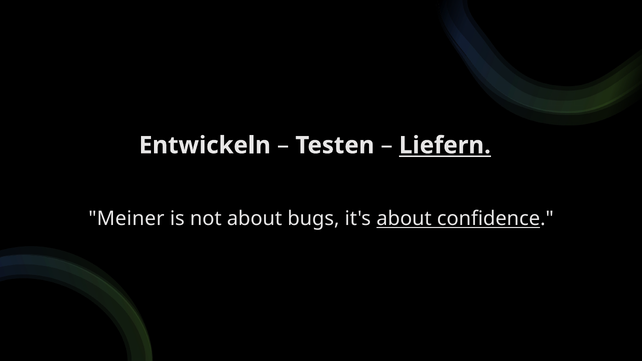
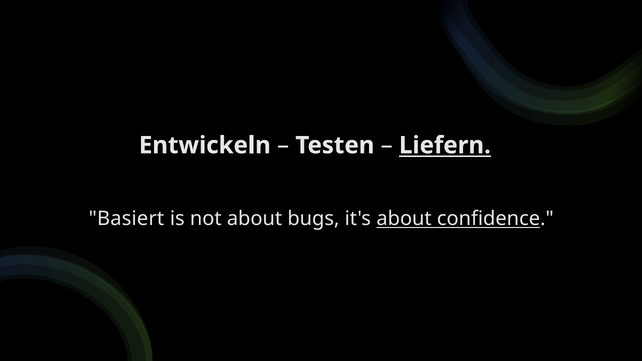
Meiner: Meiner -> Basiert
